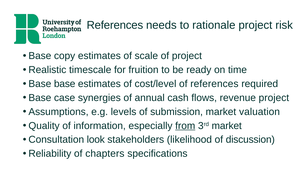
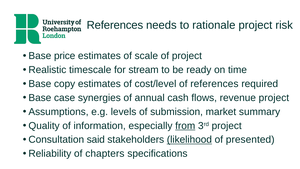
copy: copy -> price
fruition: fruition -> stream
Base base: base -> copy
valuation: valuation -> summary
3rd market: market -> project
look: look -> said
likelihood underline: none -> present
discussion: discussion -> presented
